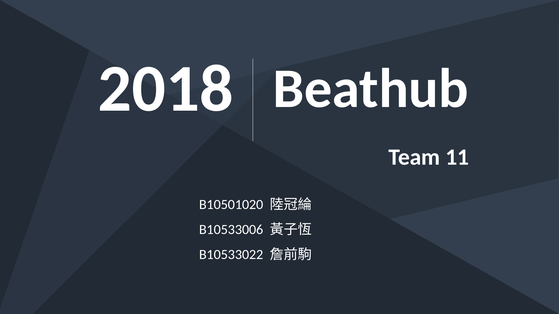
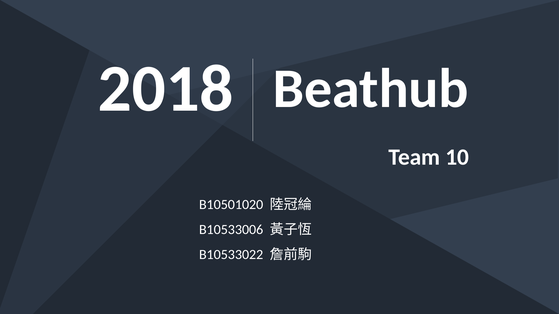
11: 11 -> 10
